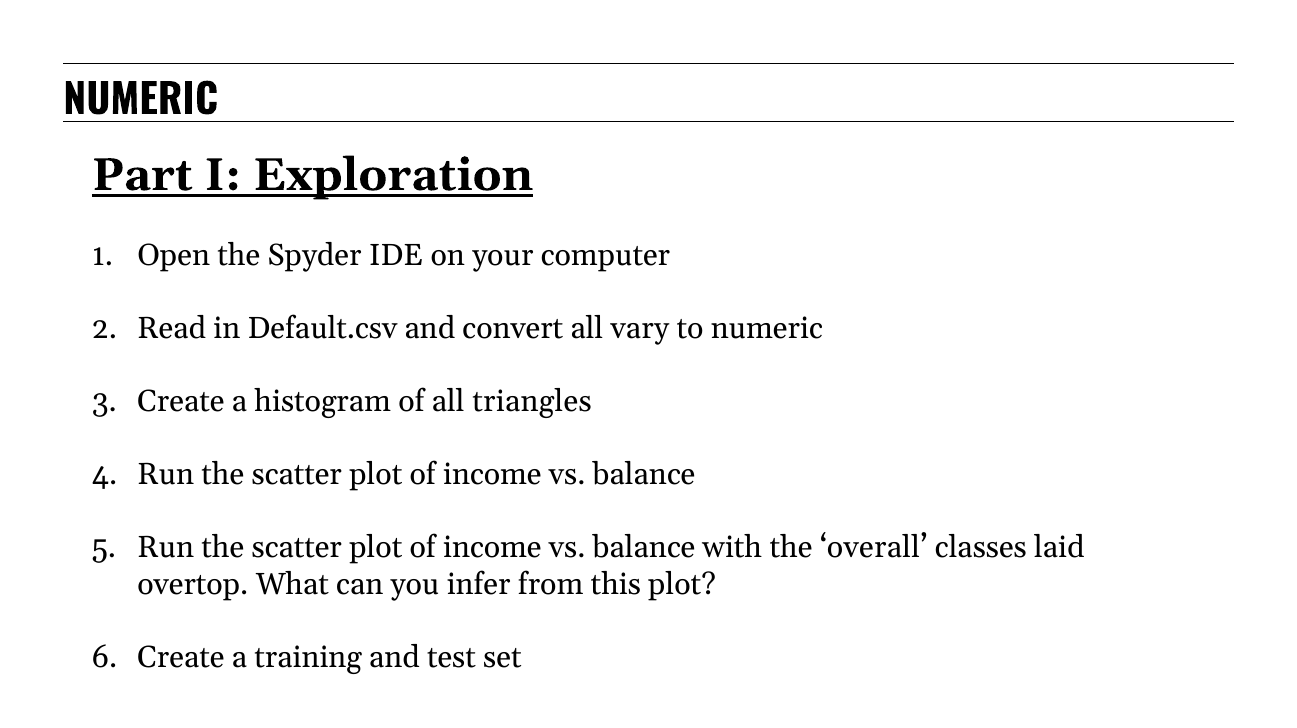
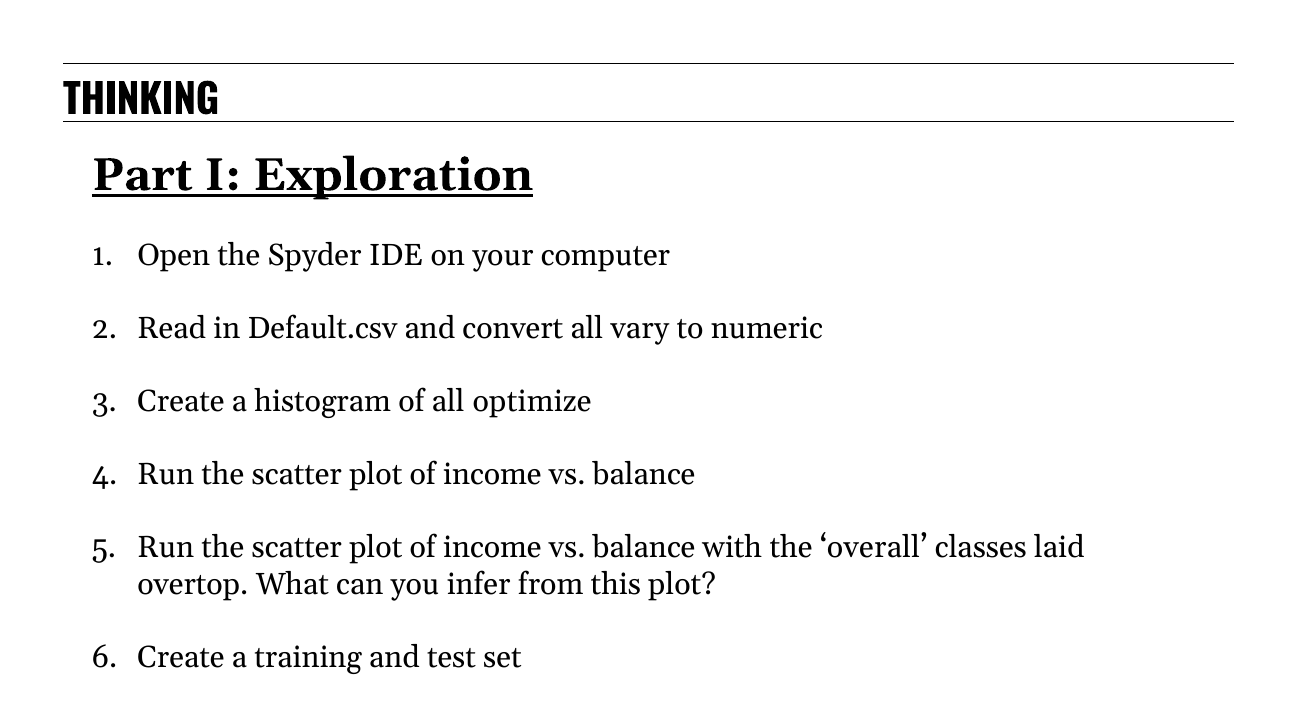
NUMERIC at (141, 101): NUMERIC -> THINKING
triangles: triangles -> optimize
